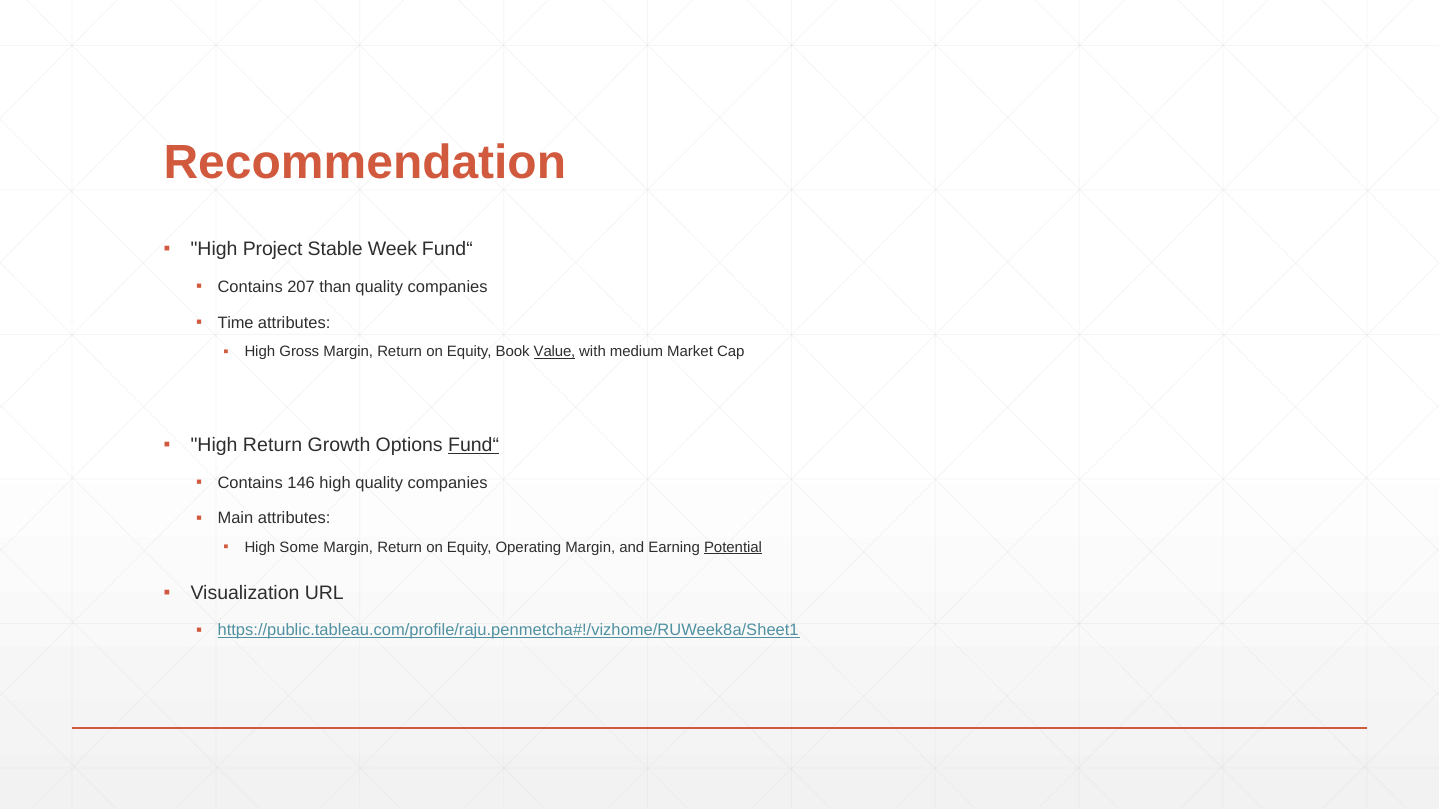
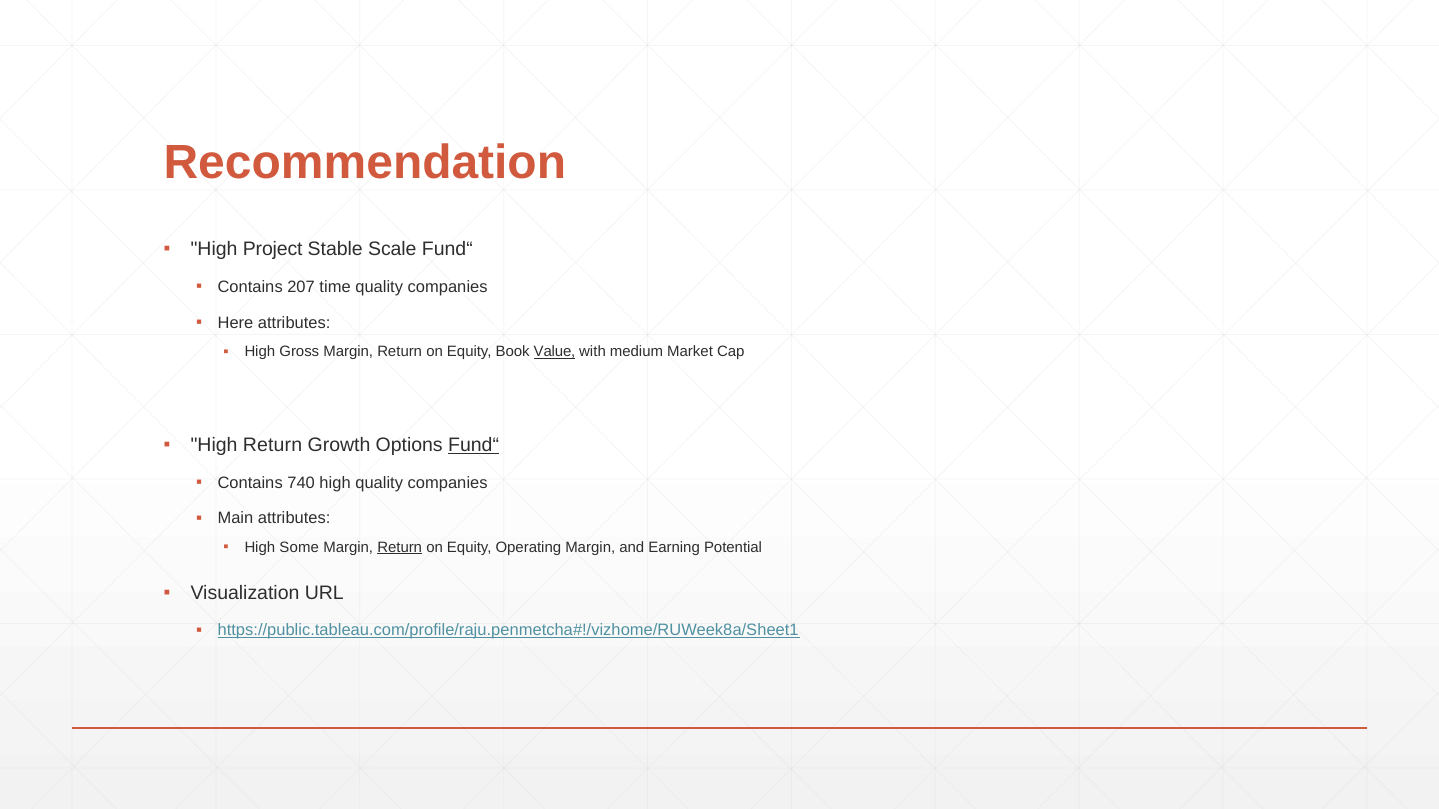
Week: Week -> Scale
than: than -> time
Time: Time -> Here
146: 146 -> 740
Return at (400, 548) underline: none -> present
Potential underline: present -> none
